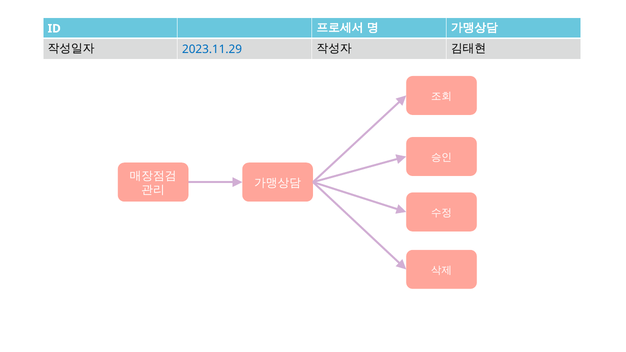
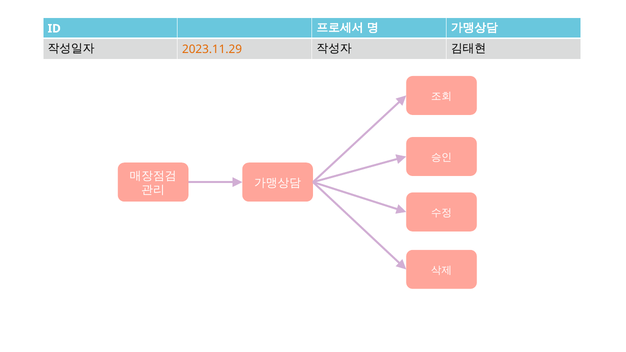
2023.11.29 colour: blue -> orange
